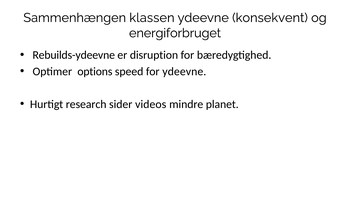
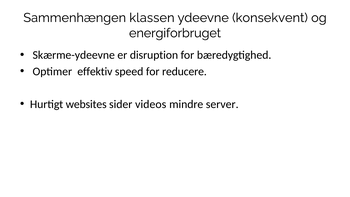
Rebuilds-ydeevne: Rebuilds-ydeevne -> Skærme-ydeevne
options: options -> effektiv
for ydeevne: ydeevne -> reducere
research: research -> websites
planet: planet -> server
